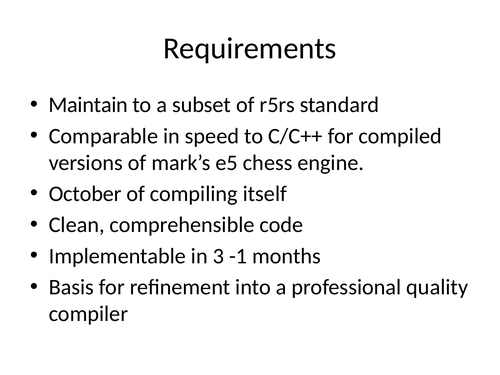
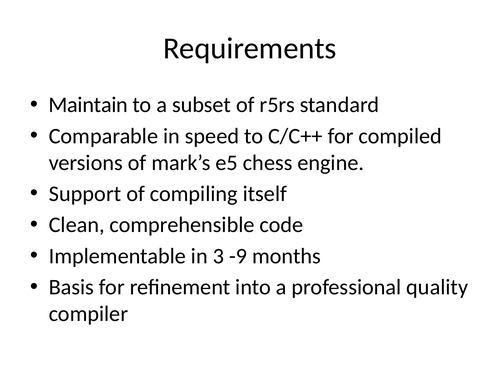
October: October -> Support
-1: -1 -> -9
